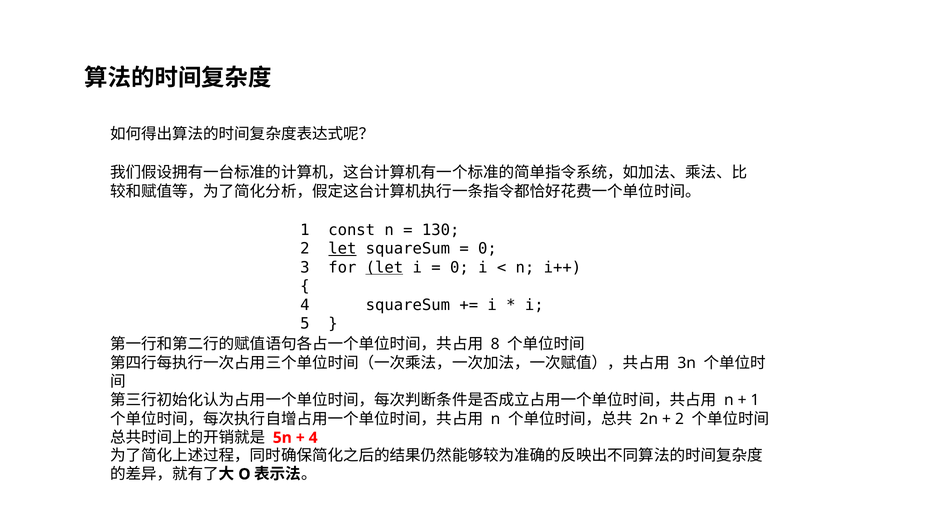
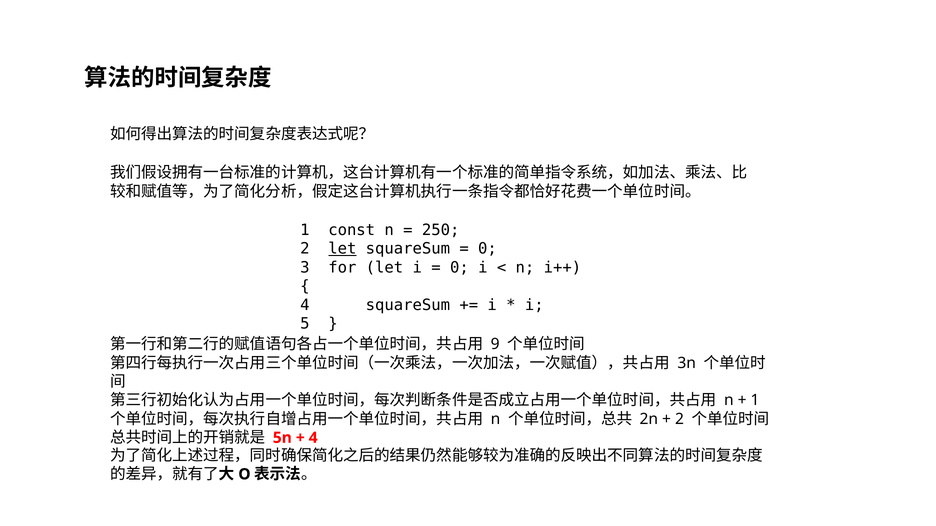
130: 130 -> 250
let at (384, 268) underline: present -> none
8: 8 -> 9
